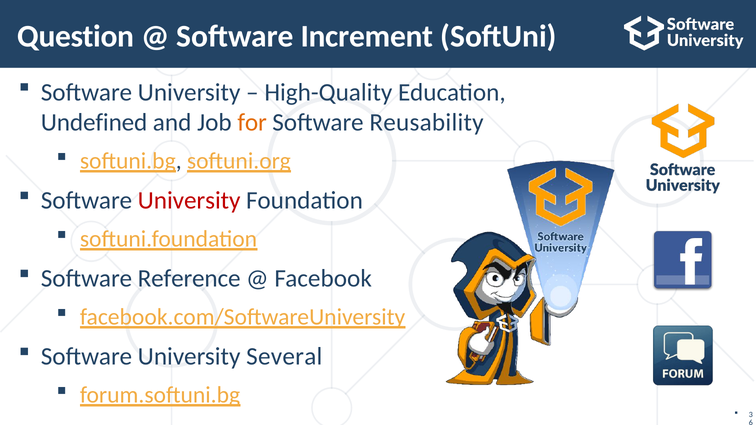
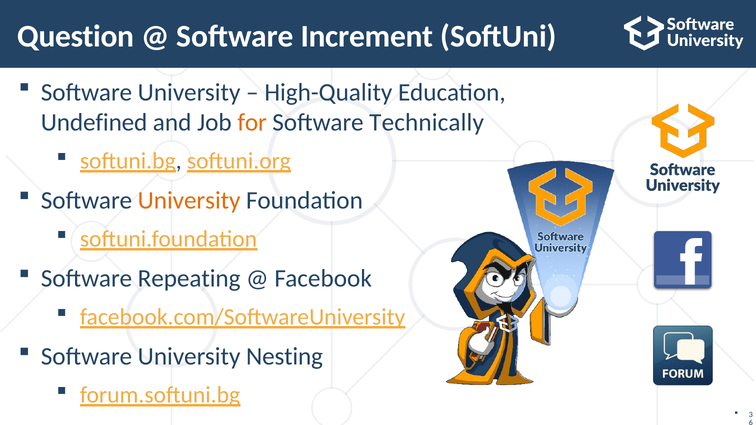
Reusability: Reusability -> Technically
University at (189, 201) colour: red -> orange
Reference: Reference -> Repeating
Several: Several -> Nesting
